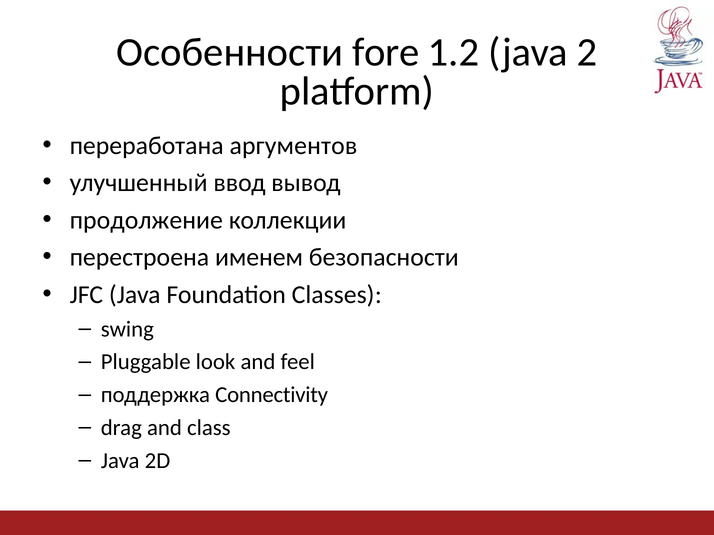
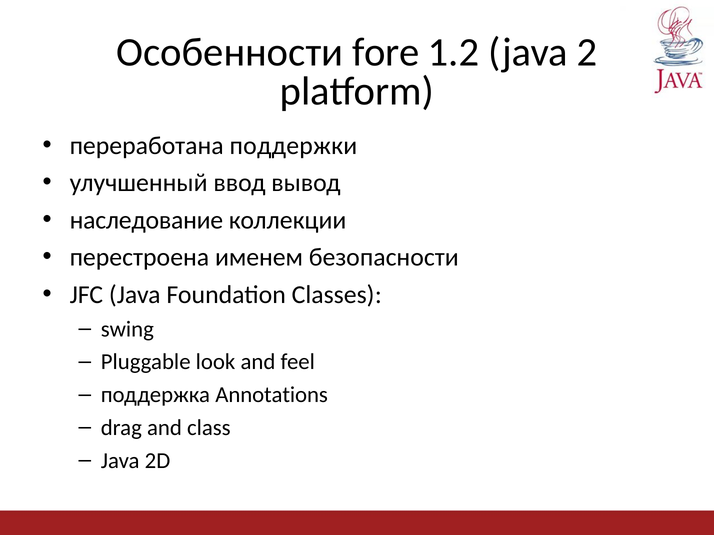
аргументов: аргументов -> поддержки
продолжение: продолжение -> наследование
Connectivity: Connectivity -> Annotations
